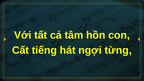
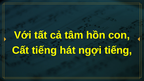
ngợi từng: từng -> tiếng
